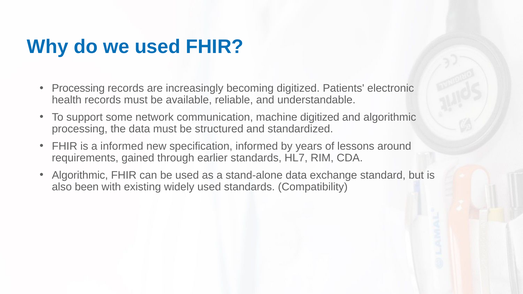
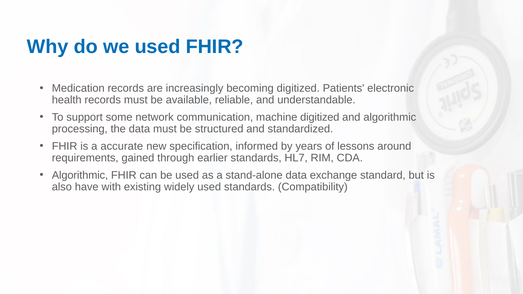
Processing at (78, 88): Processing -> Medication
a informed: informed -> accurate
been: been -> have
